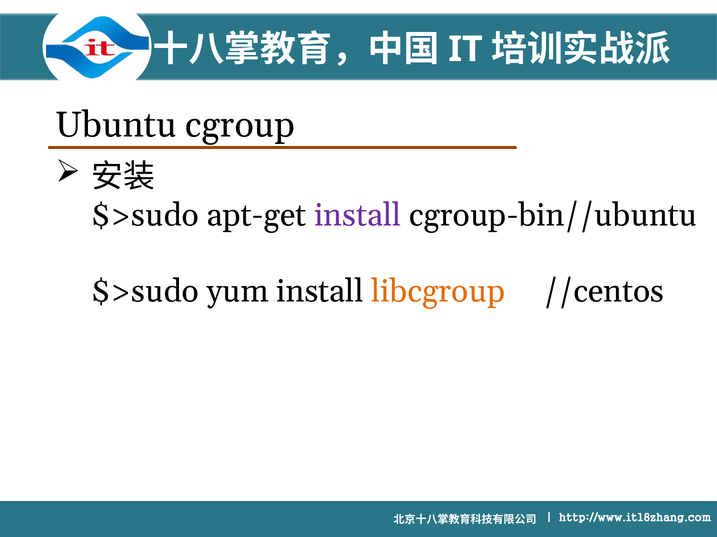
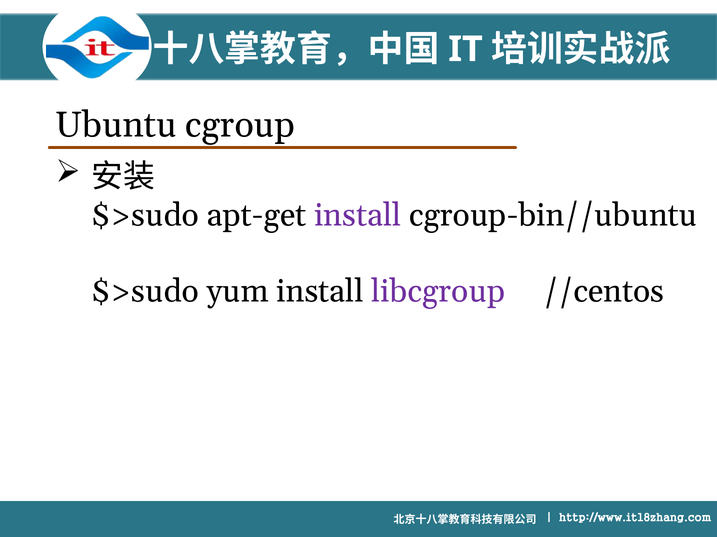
libcgroup colour: orange -> purple
